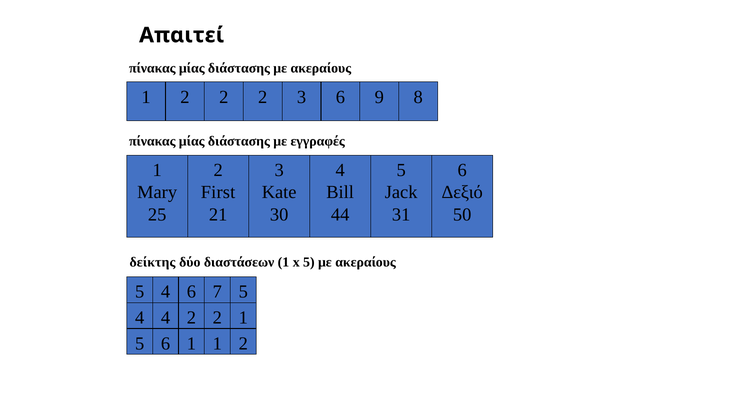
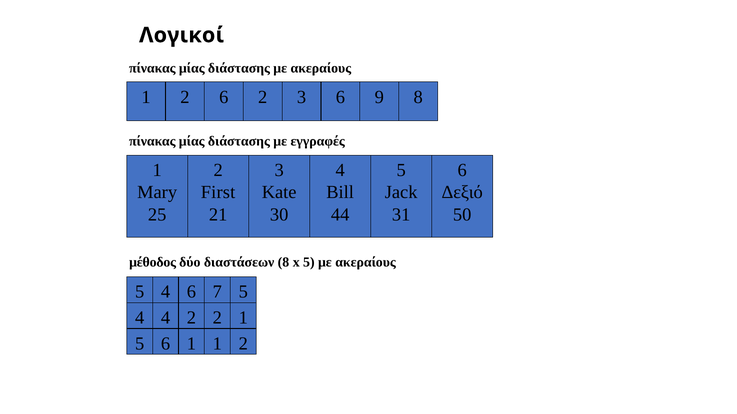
Απαιτεί: Απαιτεί -> Λογικοί
1 2 2: 2 -> 6
δείκτης: δείκτης -> μέθοδος
διαστάσεων 1: 1 -> 8
